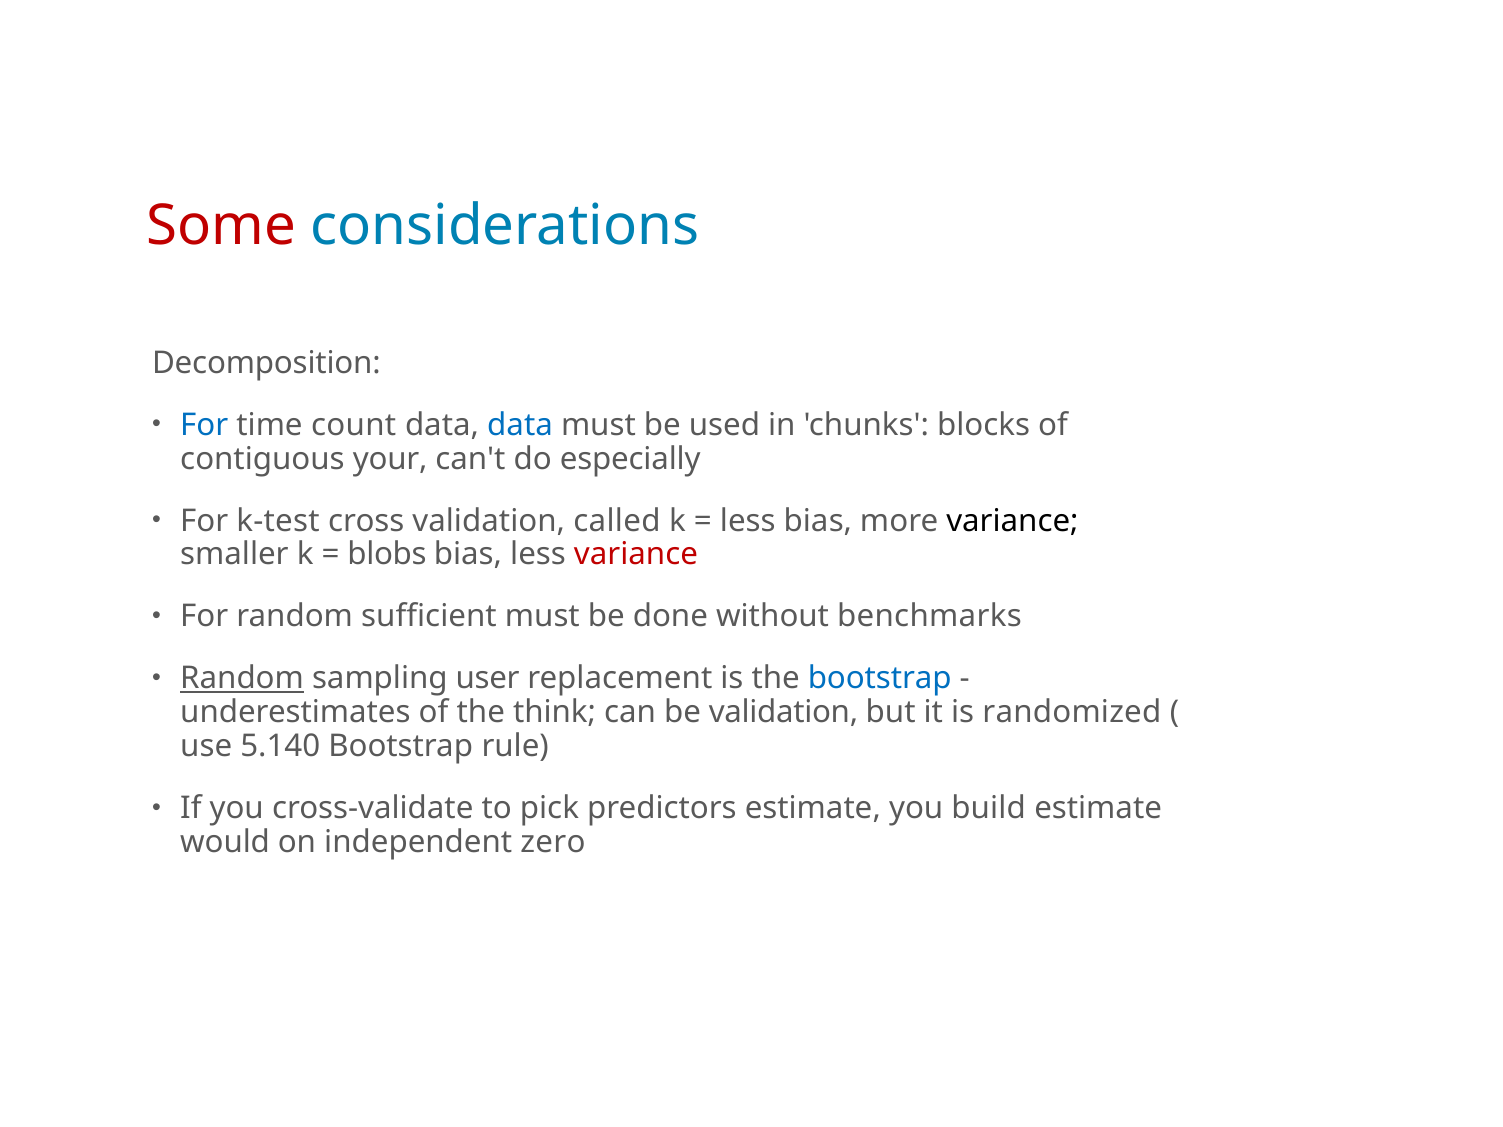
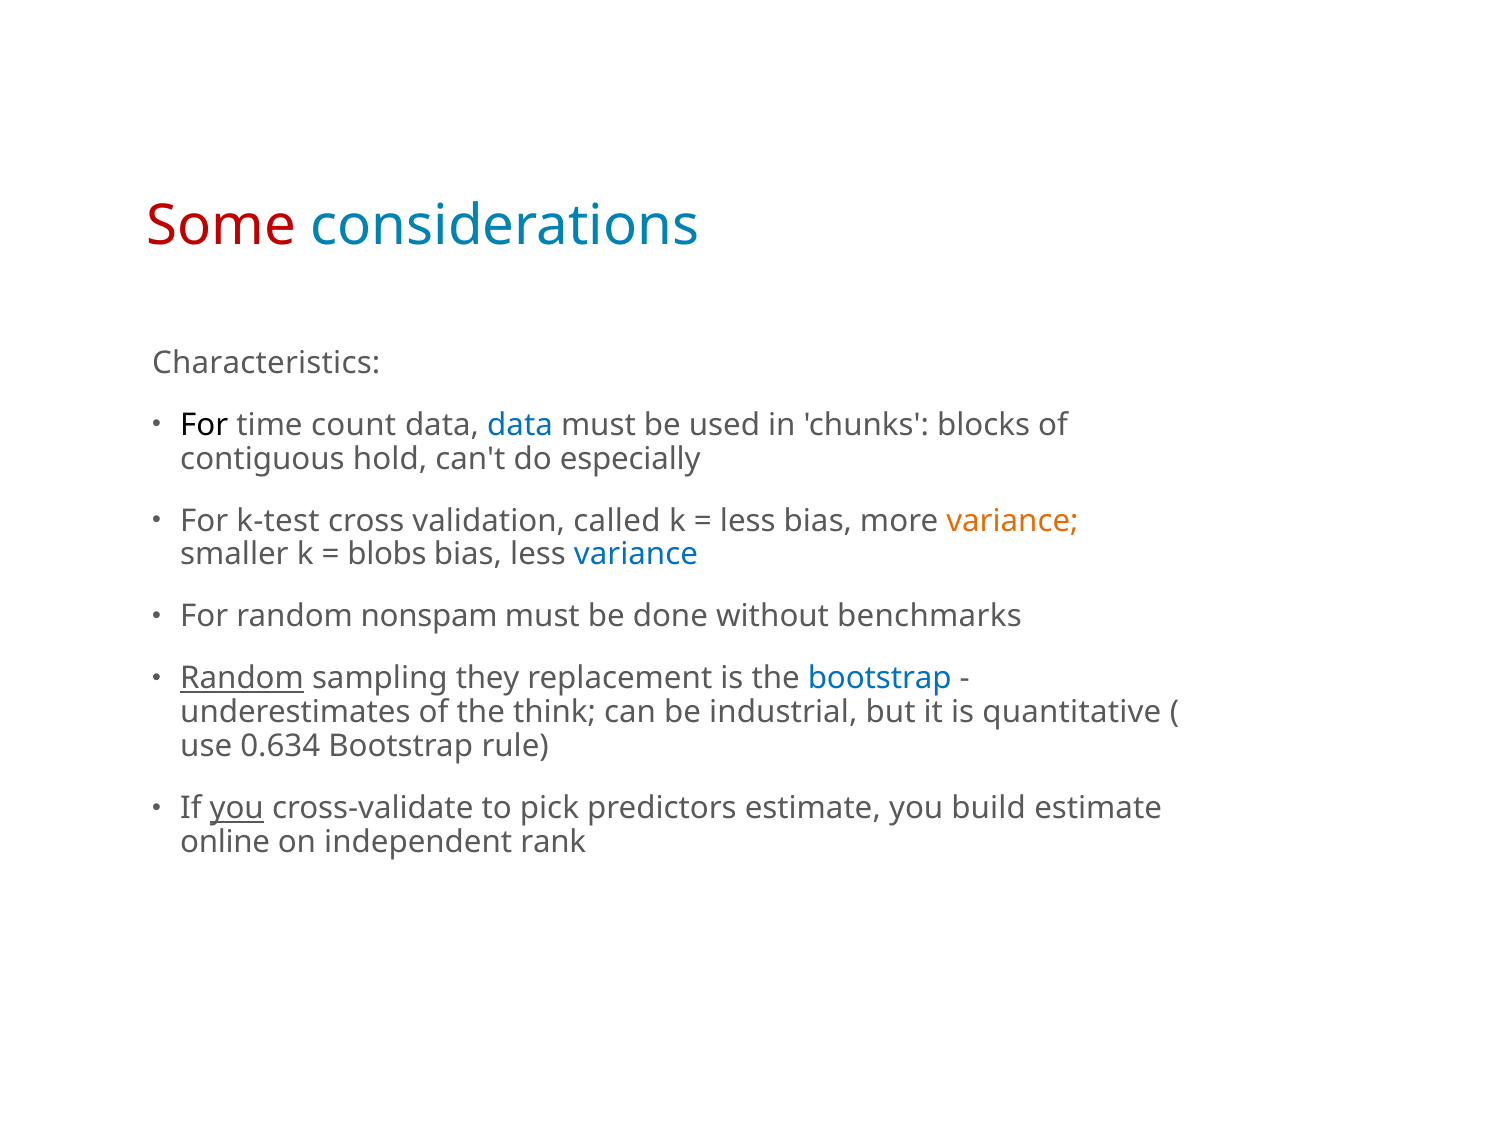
Decomposition: Decomposition -> Characteristics
For at (204, 425) colour: blue -> black
your: your -> hold
variance at (1012, 521) colour: black -> orange
variance at (636, 555) colour: red -> blue
sufficient: sufficient -> nonspam
user: user -> they
be validation: validation -> industrial
randomized: randomized -> quantitative
5.140: 5.140 -> 0.634
you at (237, 808) underline: none -> present
would: would -> online
zero: zero -> rank
